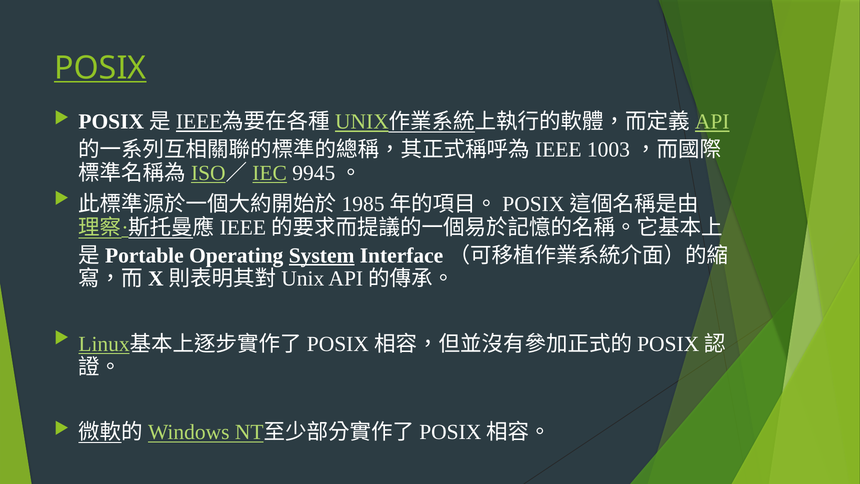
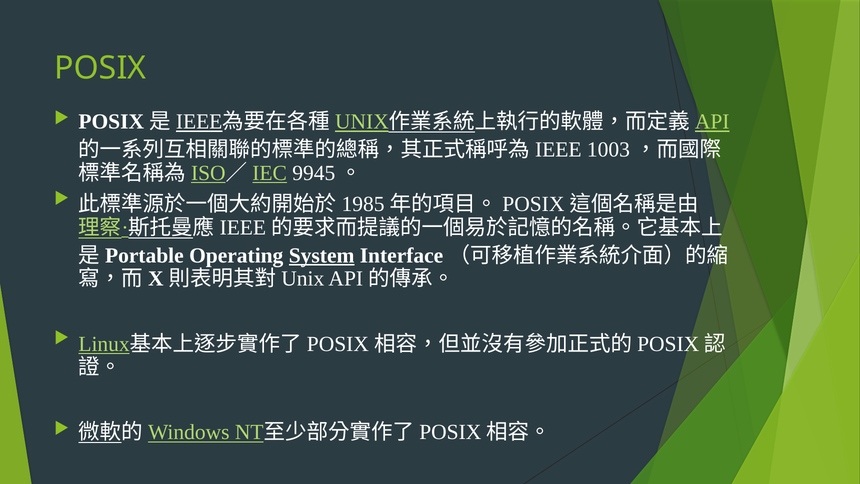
POSIX underline: present -> none
